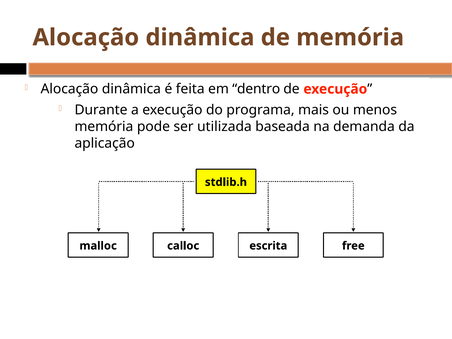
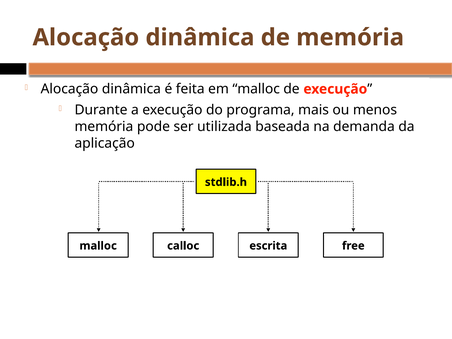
em dentro: dentro -> malloc
